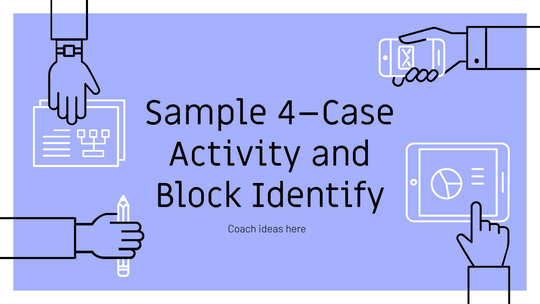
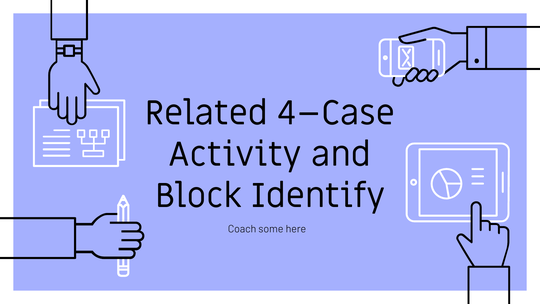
Sample: Sample -> Related
ideas: ideas -> some
